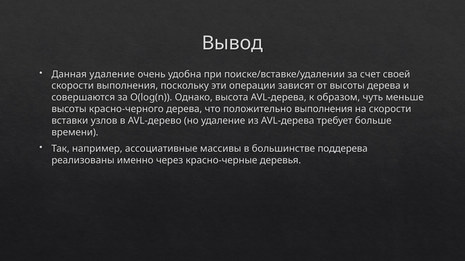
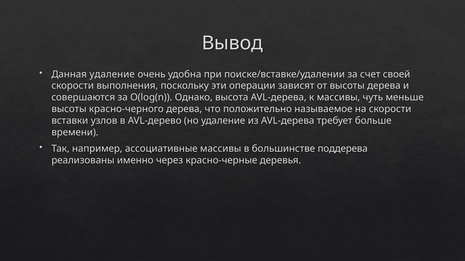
к образом: образом -> массивы
положительно выполнения: выполнения -> называемое
